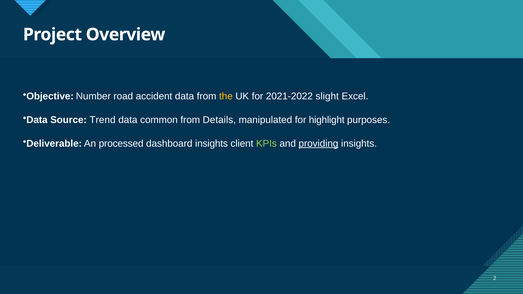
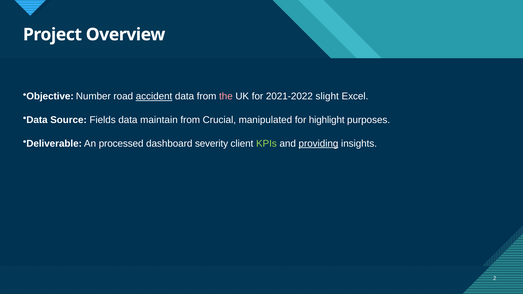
accident underline: none -> present
the colour: yellow -> pink
Trend: Trend -> Fields
common: common -> maintain
Details: Details -> Crucial
dashboard insights: insights -> severity
